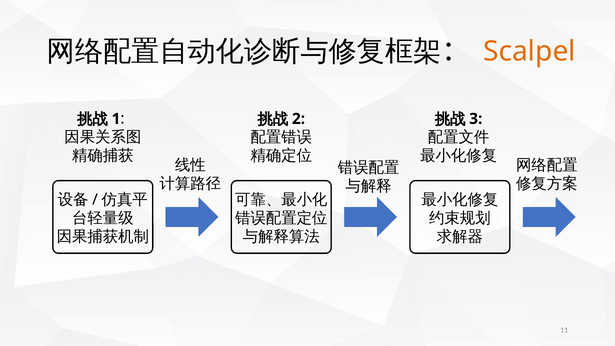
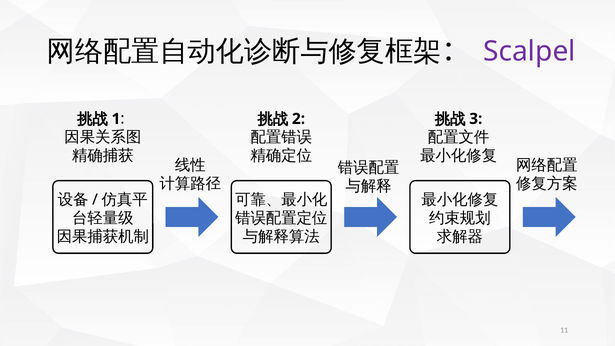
Scalpel colour: orange -> purple
